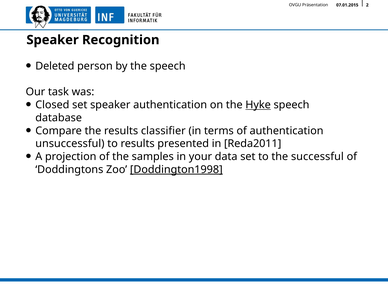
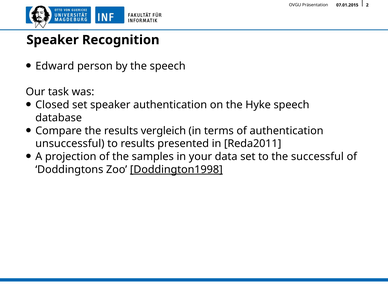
Deleted: Deleted -> Edward
Hyke underline: present -> none
classifier: classifier -> vergleich
